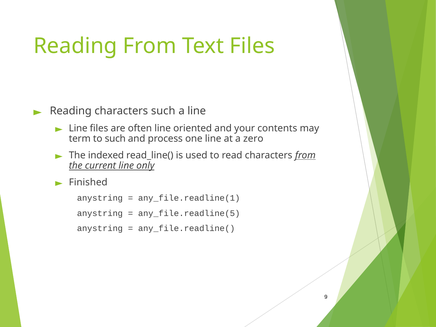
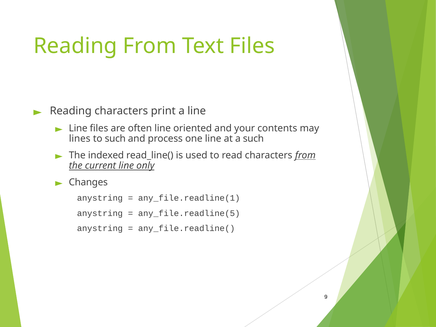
characters such: such -> print
term: term -> lines
a zero: zero -> such
Finished: Finished -> Changes
